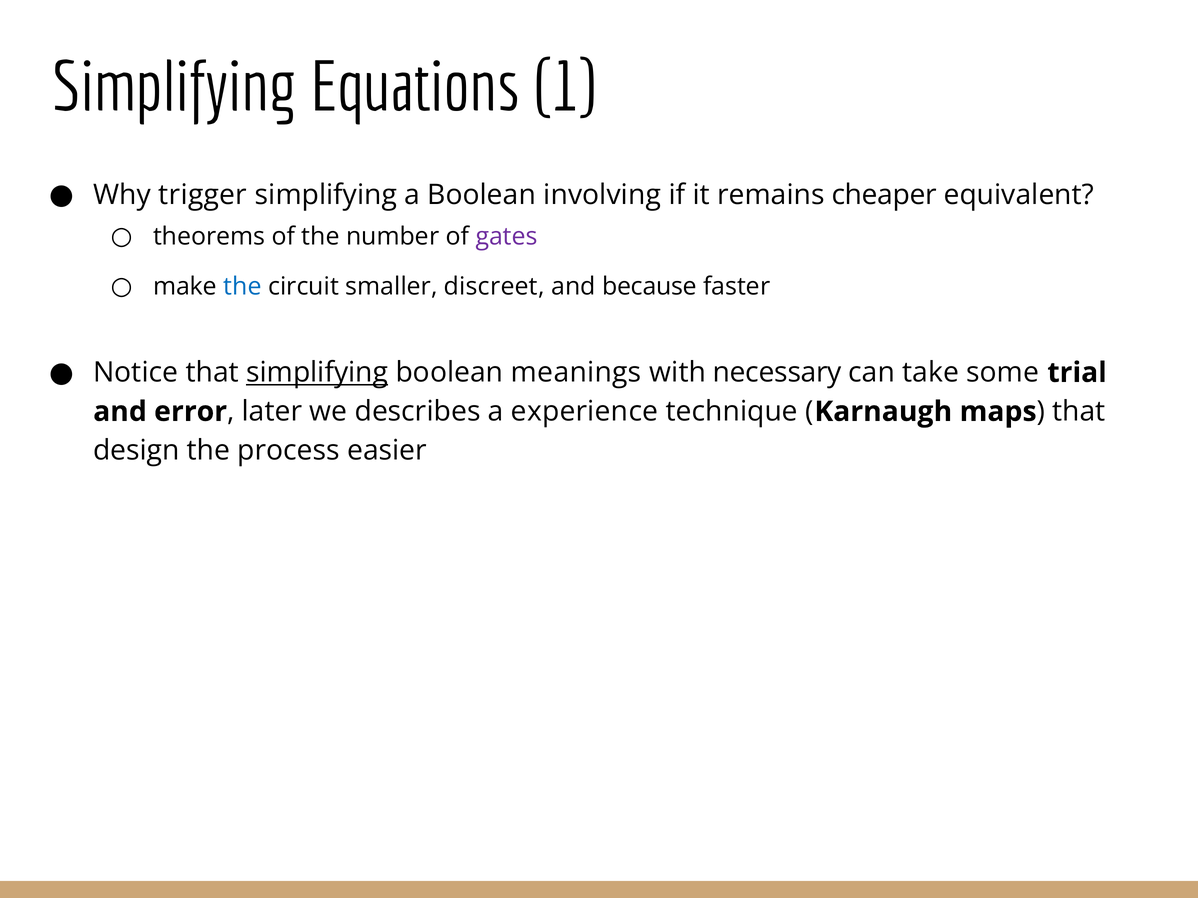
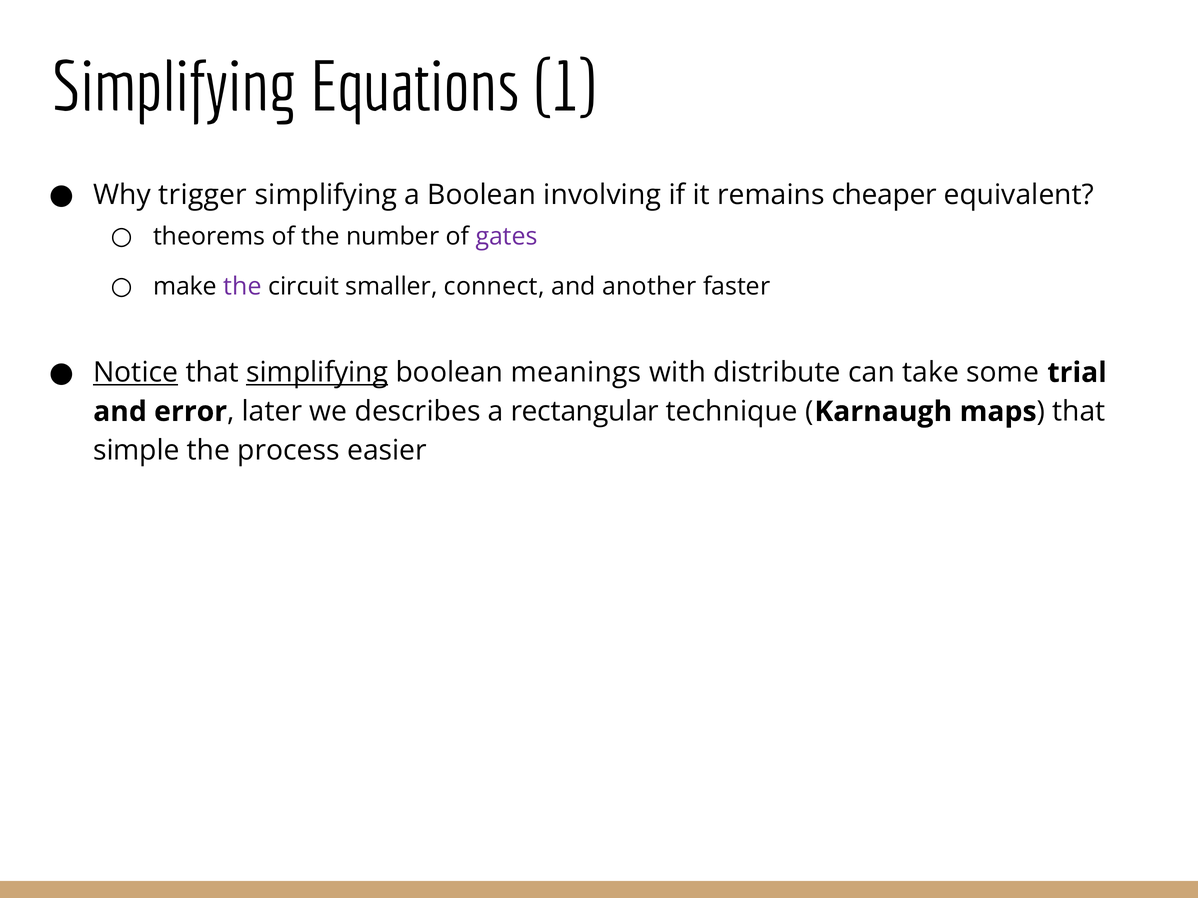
the at (243, 287) colour: blue -> purple
discreet: discreet -> connect
because: because -> another
Notice underline: none -> present
necessary: necessary -> distribute
experience: experience -> rectangular
design: design -> simple
